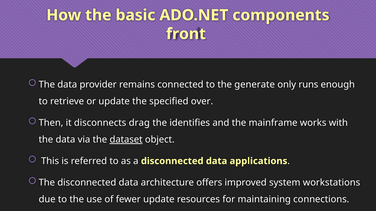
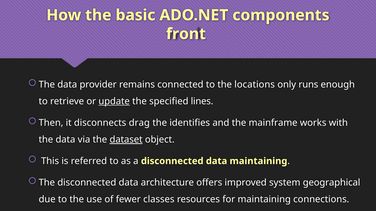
generate: generate -> locations
update at (114, 102) underline: none -> present
over: over -> lines
data applications: applications -> maintaining
workstations: workstations -> geographical
fewer update: update -> classes
